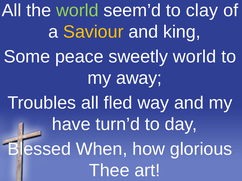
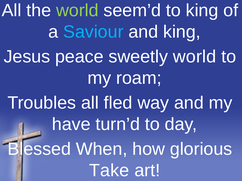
to clay: clay -> king
Saviour colour: yellow -> light blue
Some: Some -> Jesus
away: away -> roam
Thee: Thee -> Take
